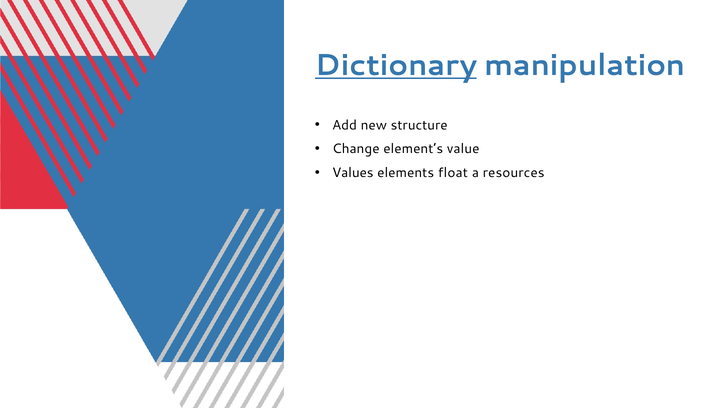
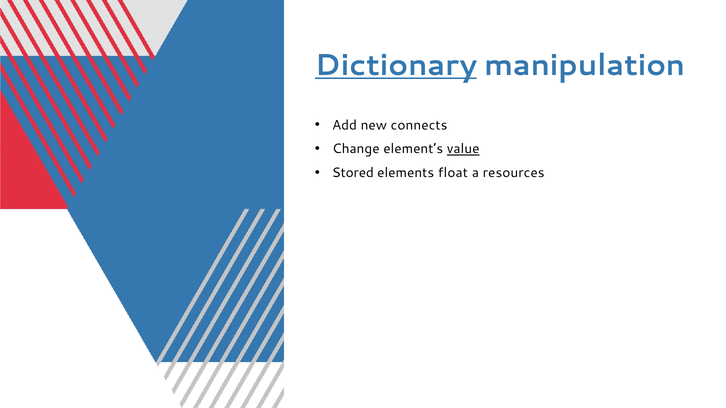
structure: structure -> connects
value underline: none -> present
Values: Values -> Stored
